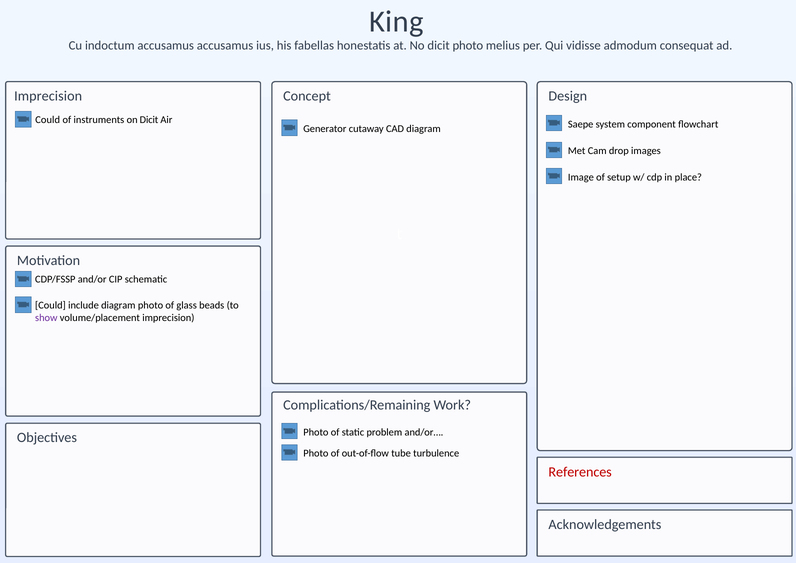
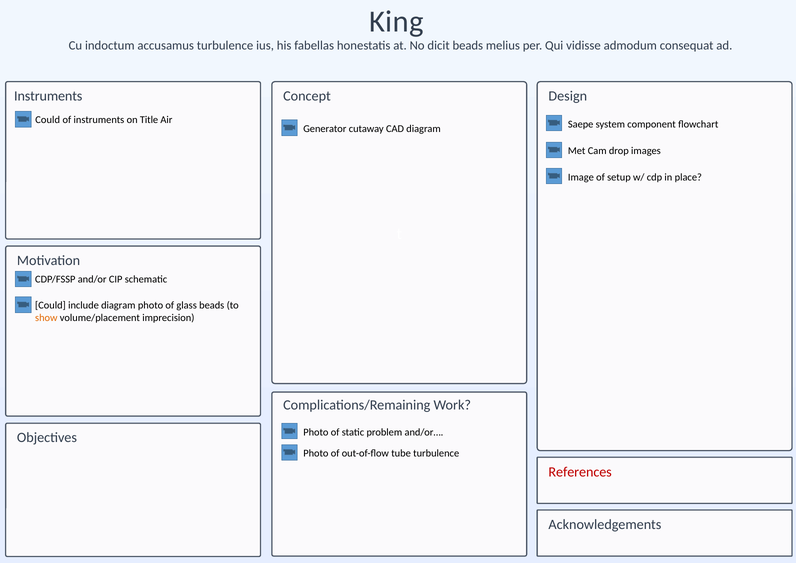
accusamus accusamus: accusamus -> turbulence
dicit photo: photo -> beads
Imprecision at (48, 96): Imprecision -> Instruments
on Dicit: Dicit -> Title
show colour: purple -> orange
